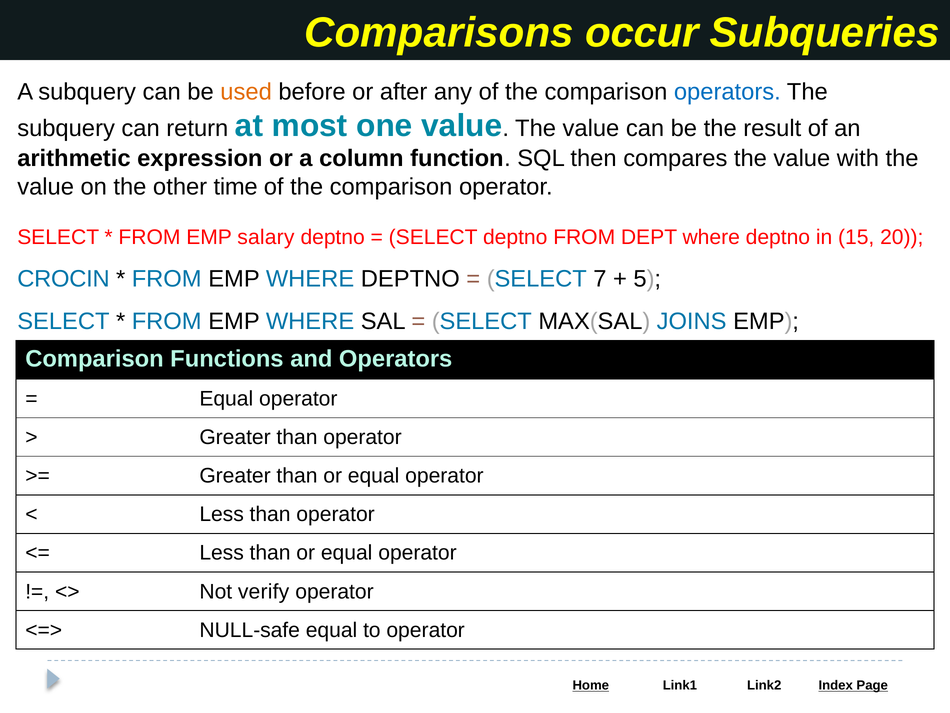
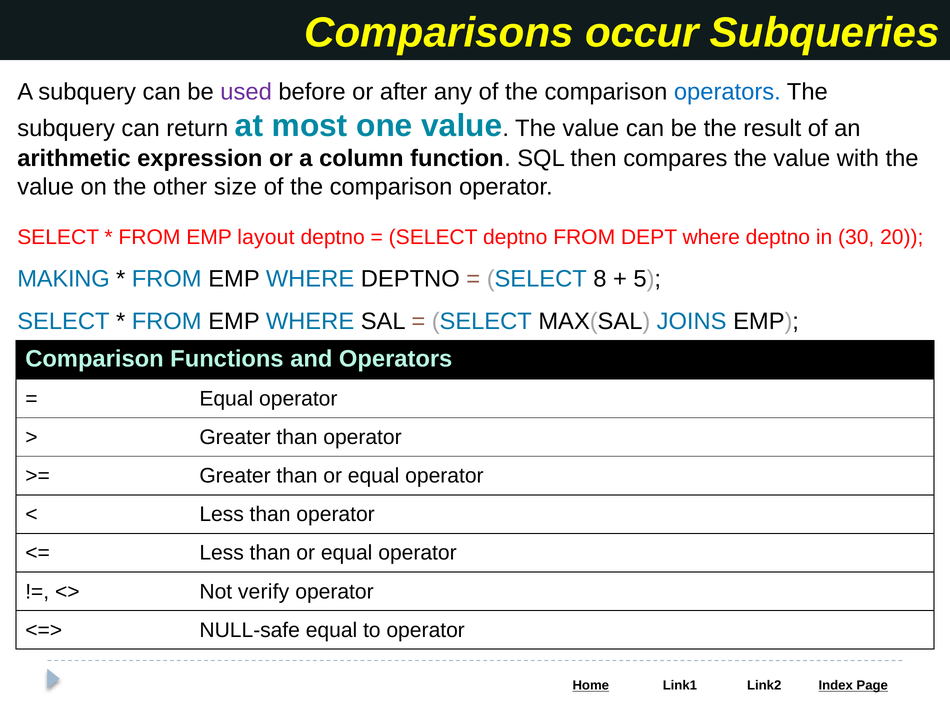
used colour: orange -> purple
time: time -> size
salary: salary -> layout
15: 15 -> 30
CROCIN: CROCIN -> MAKING
7: 7 -> 8
